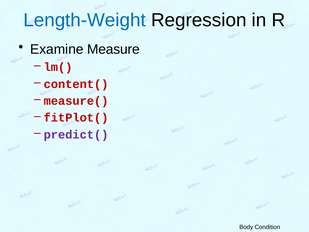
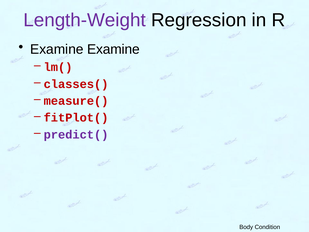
Length-Weight colour: blue -> purple
Examine Measure: Measure -> Examine
content(: content( -> classes(
